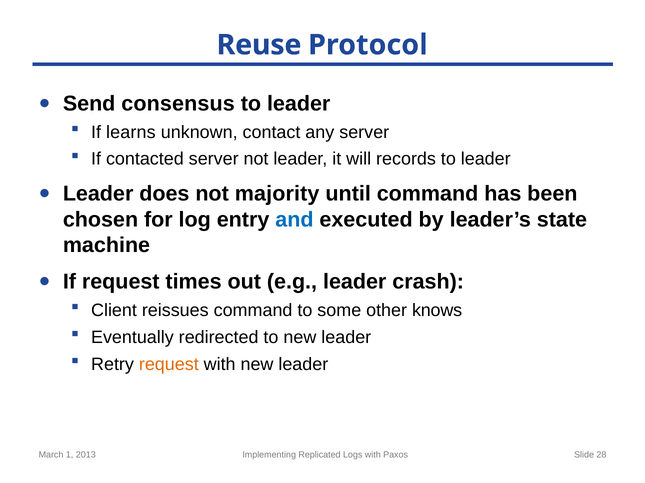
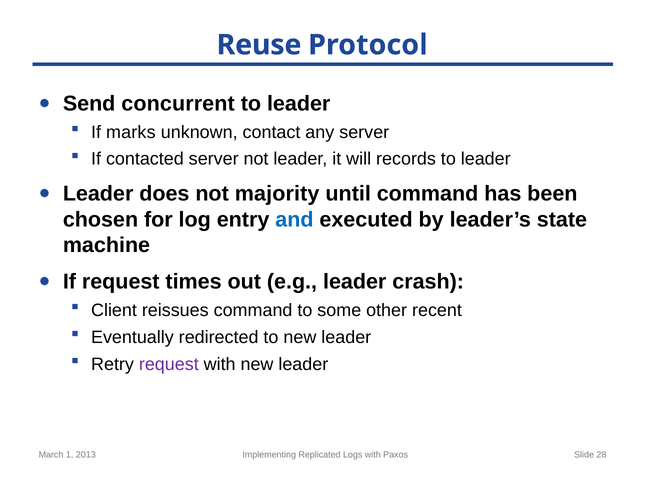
consensus: consensus -> concurrent
learns: learns -> marks
knows: knows -> recent
request at (169, 365) colour: orange -> purple
